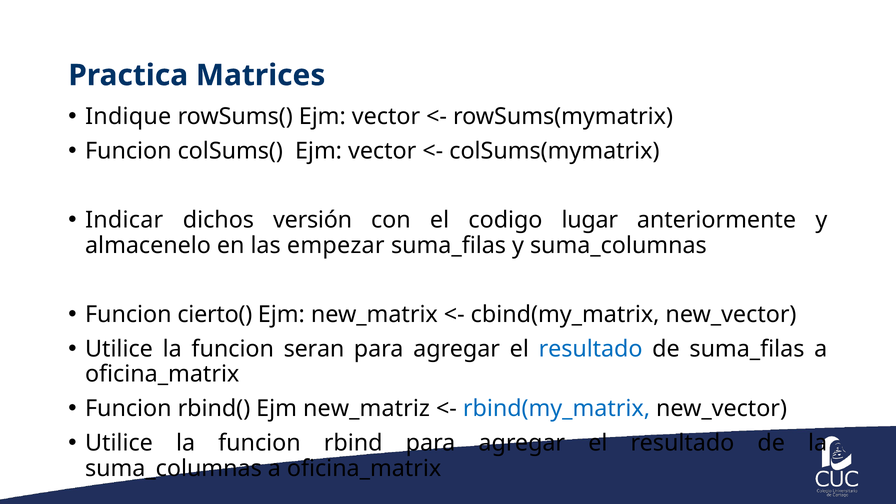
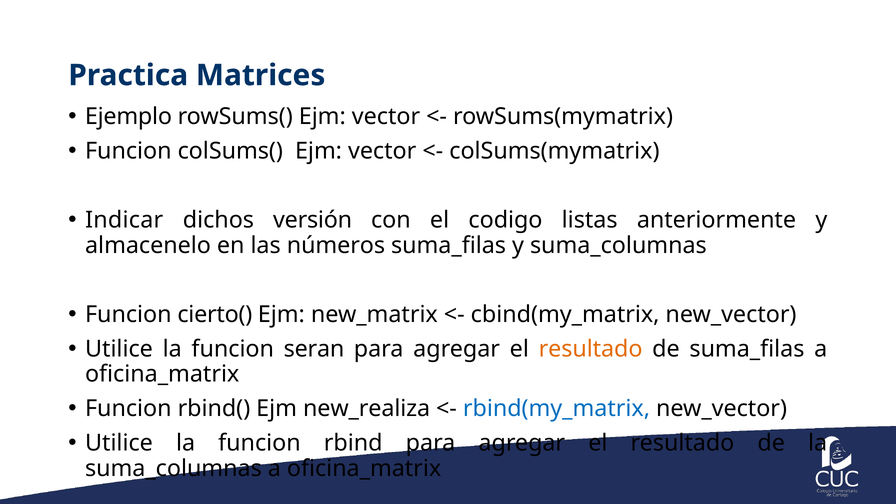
Indique: Indique -> Ejemplo
lugar: lugar -> listas
empezar: empezar -> números
resultado at (591, 349) colour: blue -> orange
new_matriz: new_matriz -> new_realiza
